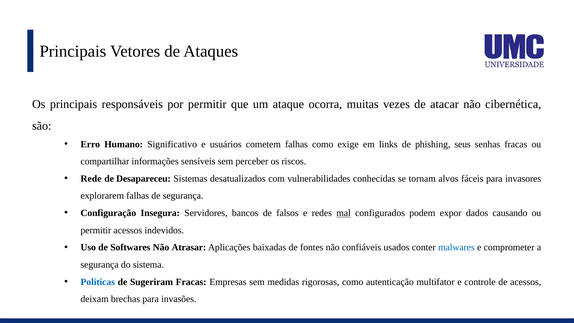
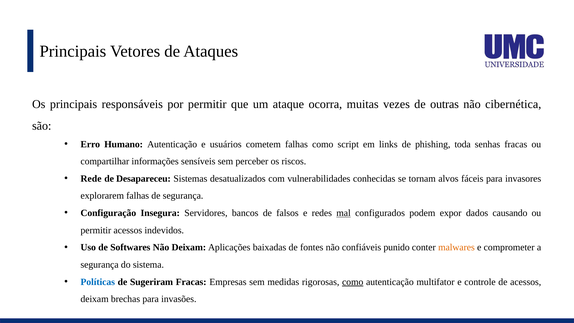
atacar: atacar -> outras
Humano Significativo: Significativo -> Autenticação
exige: exige -> script
seus: seus -> toda
Não Atrasar: Atrasar -> Deixam
usados: usados -> punido
malwares colour: blue -> orange
como at (353, 282) underline: none -> present
